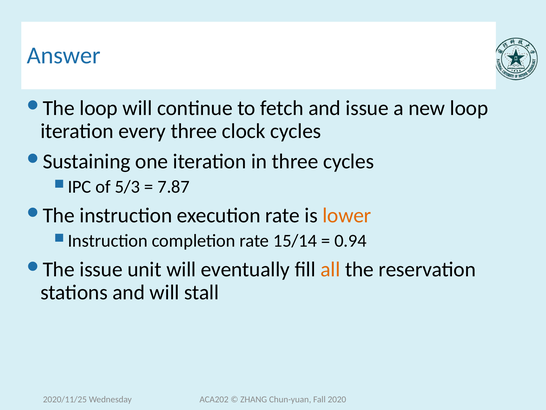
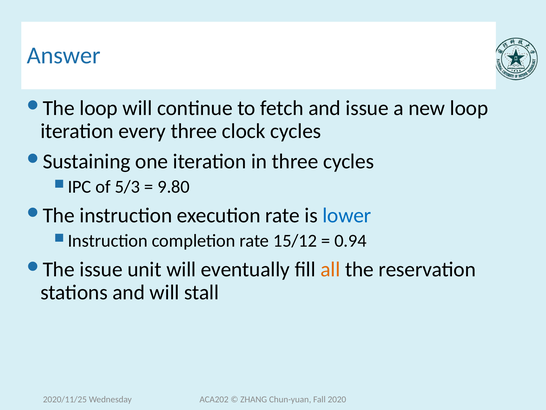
7.87: 7.87 -> 9.80
lower colour: orange -> blue
15/14: 15/14 -> 15/12
